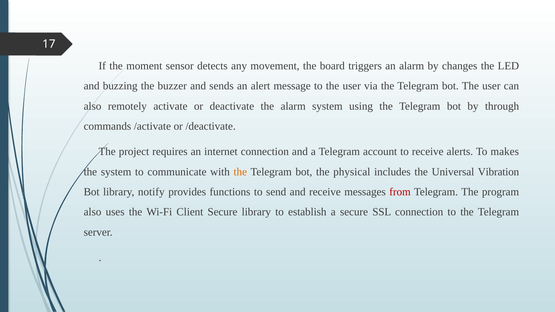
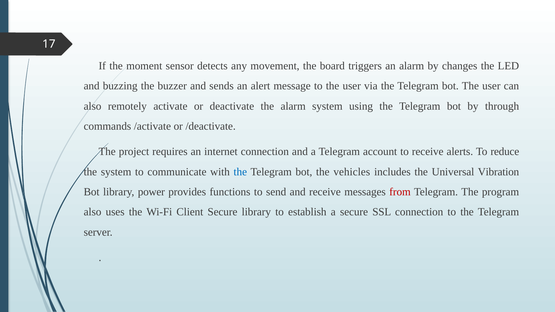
makes: makes -> reduce
the at (240, 172) colour: orange -> blue
physical: physical -> vehicles
notify: notify -> power
